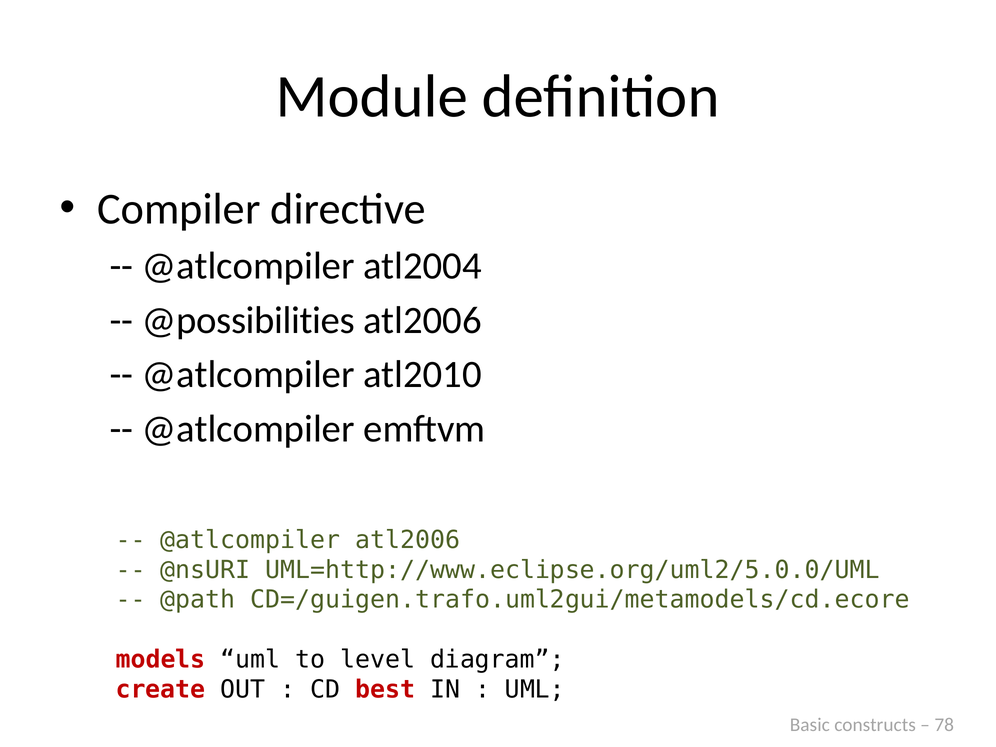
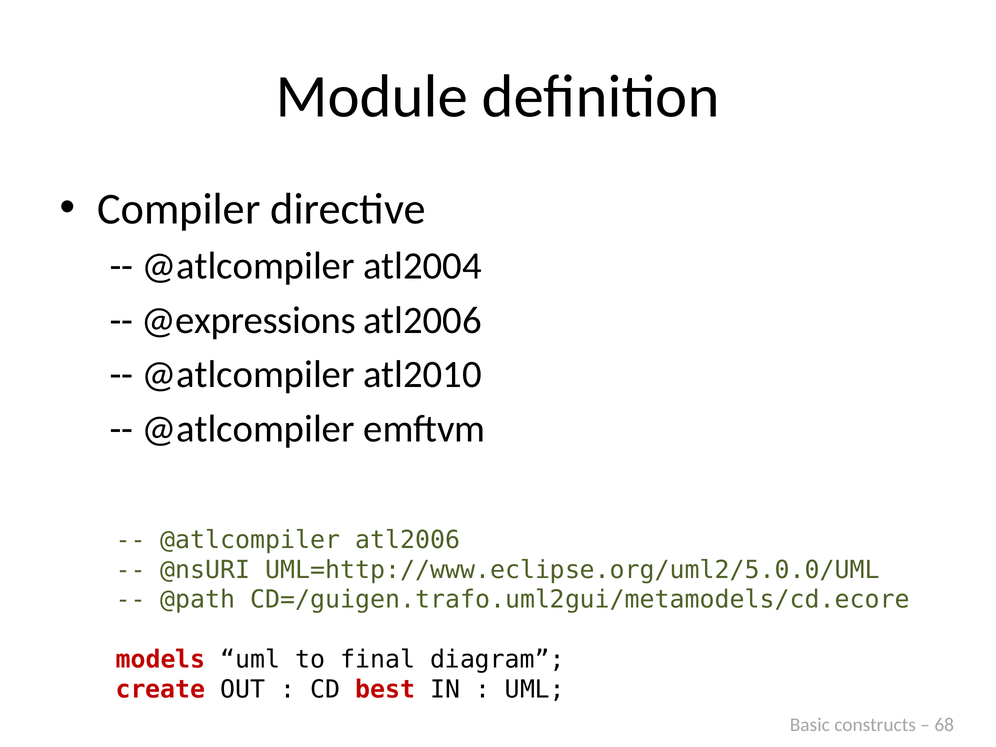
@possibilities: @possibilities -> @expressions
level: level -> final
78: 78 -> 68
